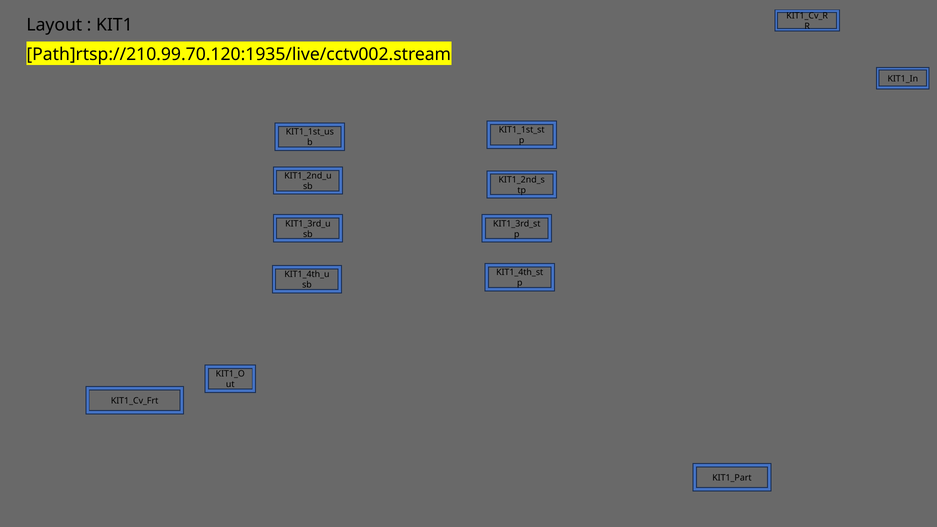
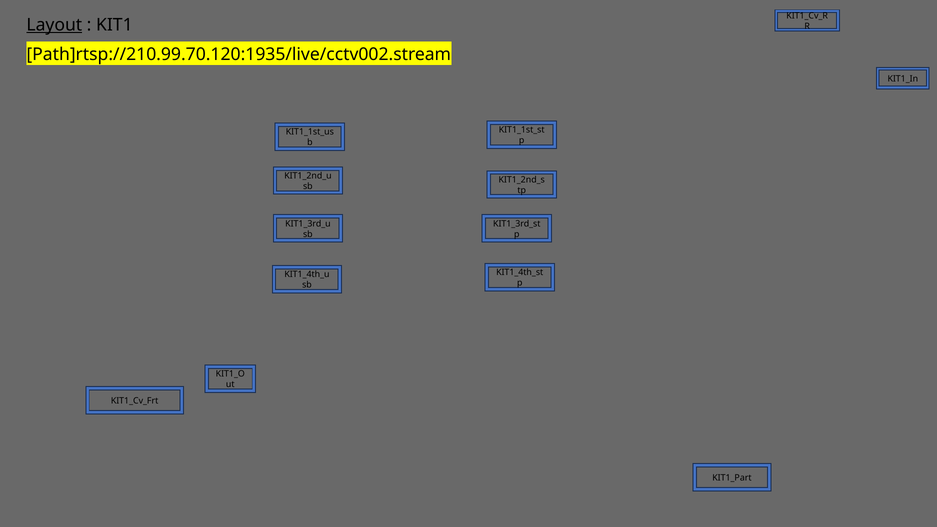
Layout underline: none -> present
